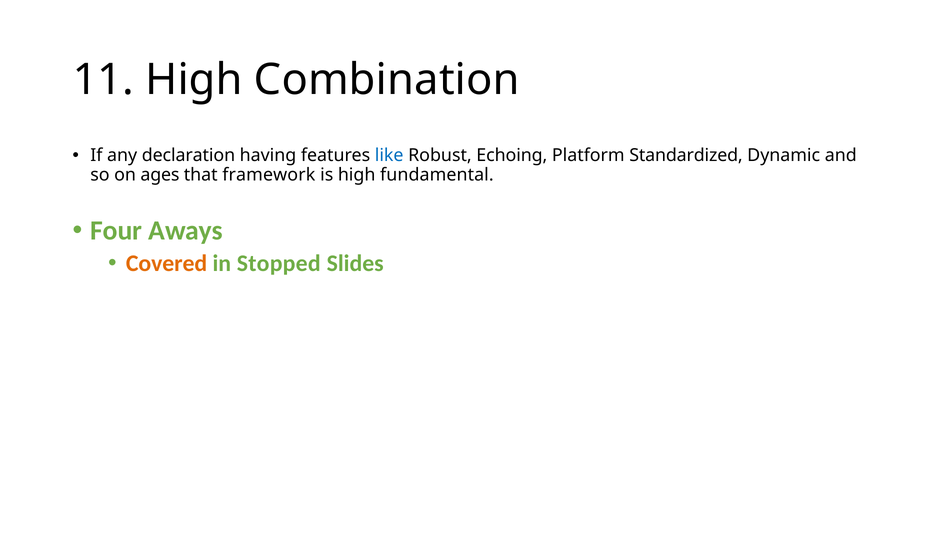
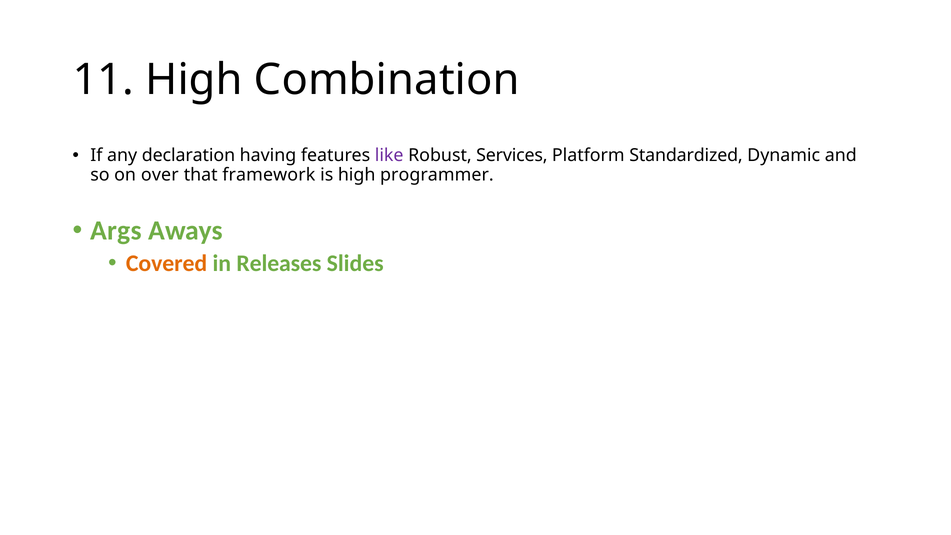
like colour: blue -> purple
Echoing: Echoing -> Services
ages: ages -> over
fundamental: fundamental -> programmer
Four: Four -> Args
Stopped: Stopped -> Releases
